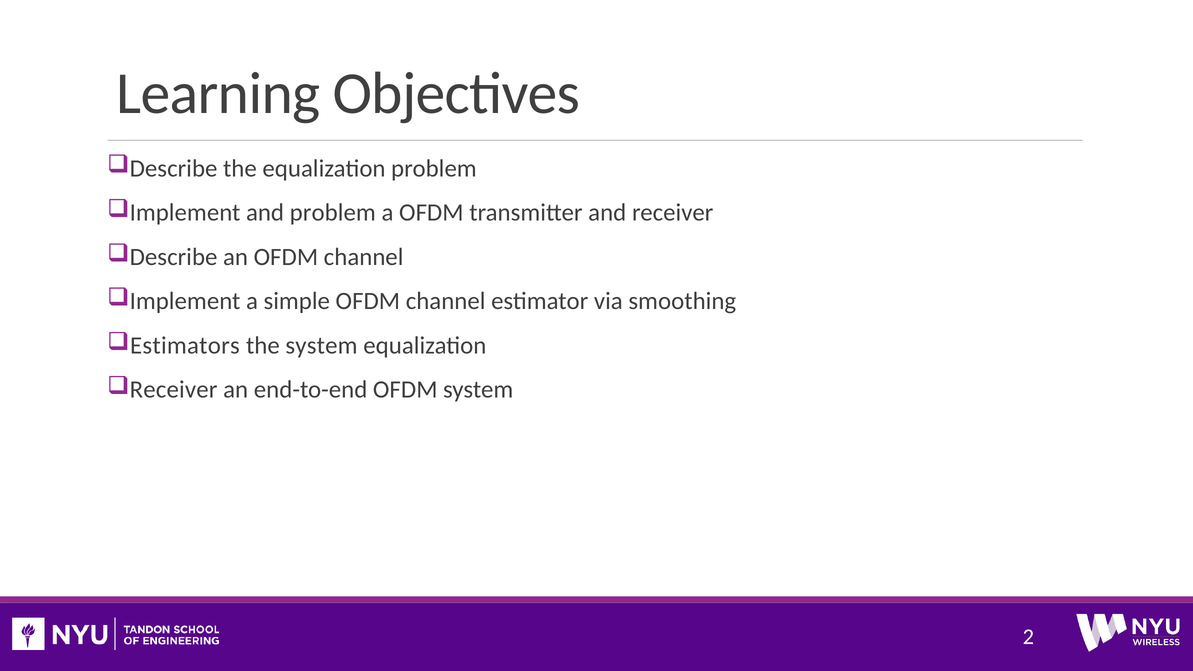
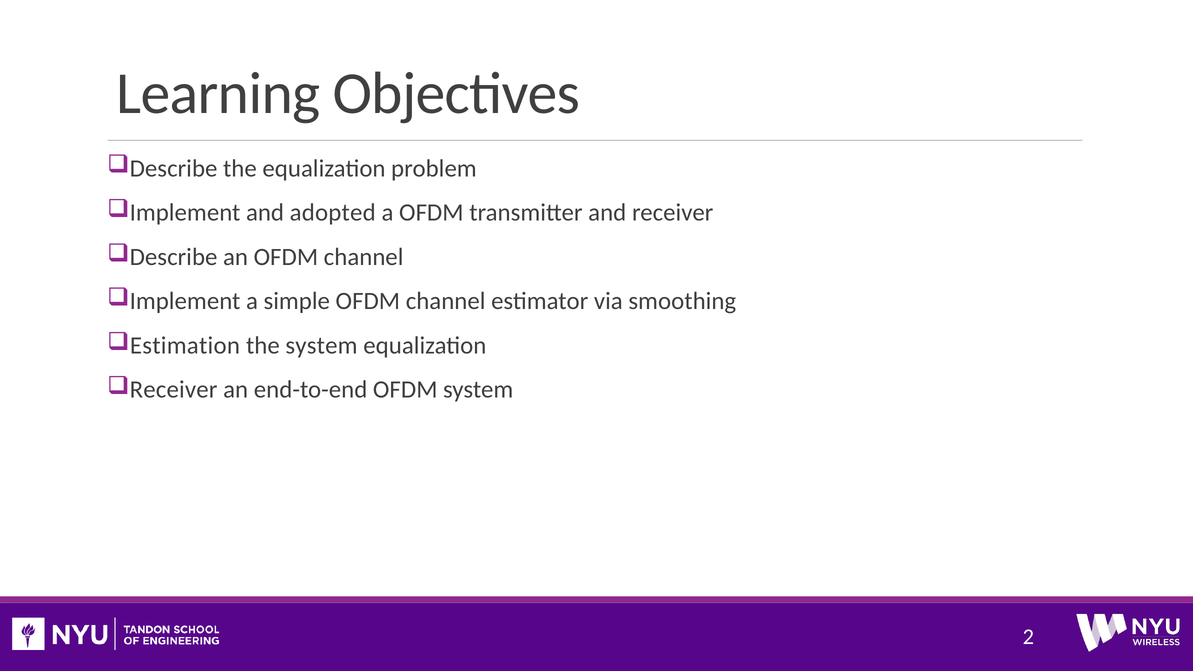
and problem: problem -> adopted
Estimators: Estimators -> Estimation
